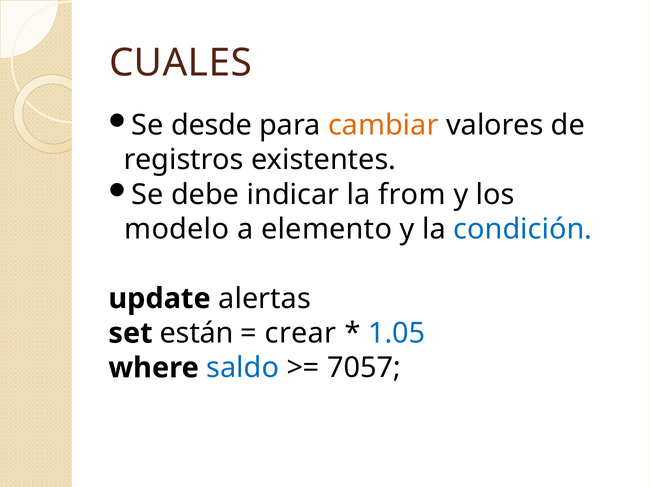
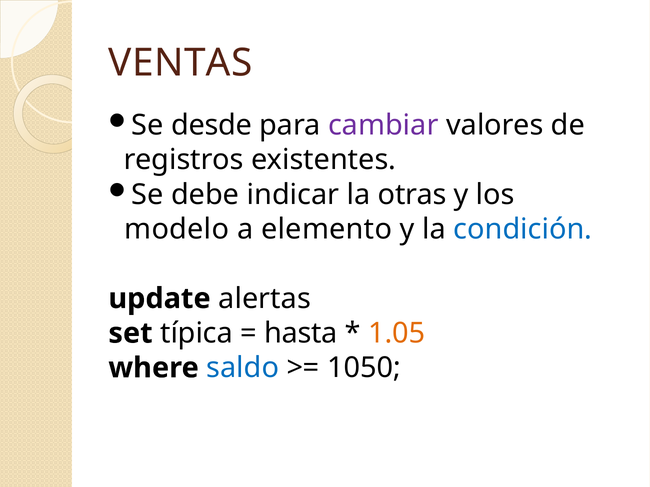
CUALES: CUALES -> VENTAS
cambiar colour: orange -> purple
from: from -> otras
están: están -> típica
crear: crear -> hasta
1.05 colour: blue -> orange
7057: 7057 -> 1050
